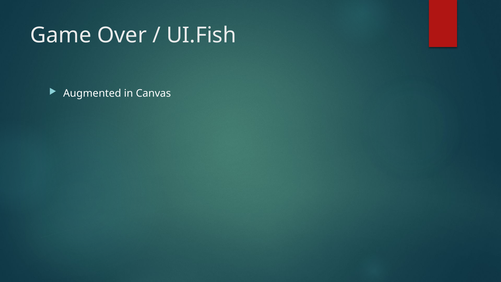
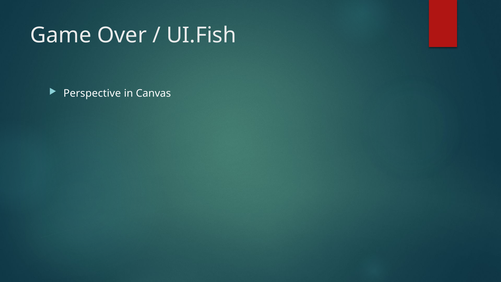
Augmented: Augmented -> Perspective
